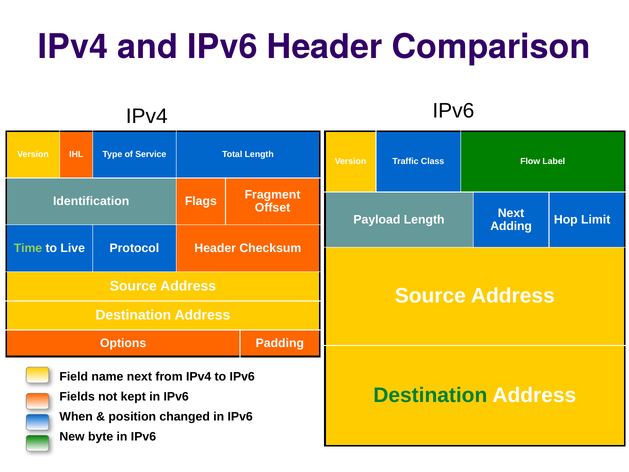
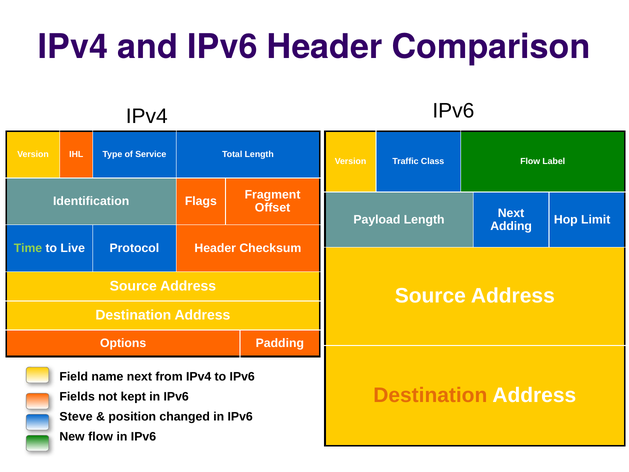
Destination at (430, 395) colour: green -> orange
When: When -> Steve
New byte: byte -> flow
